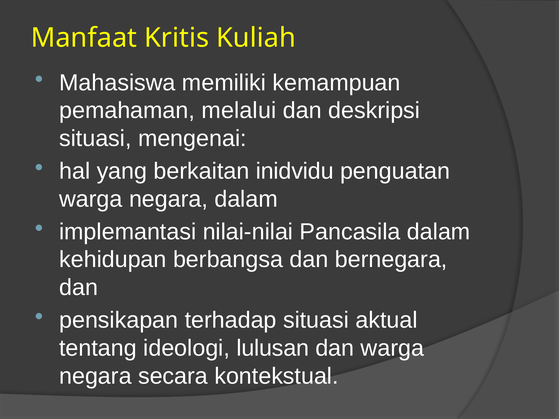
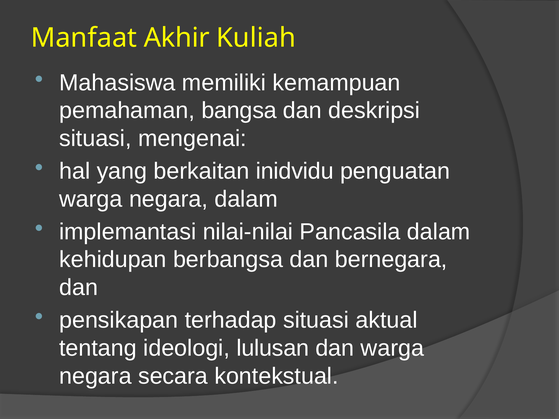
Kritis: Kritis -> Akhir
melalui: melalui -> bangsa
